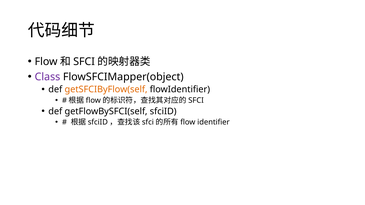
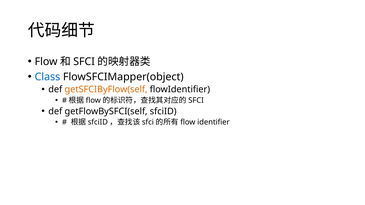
Class colour: purple -> blue
